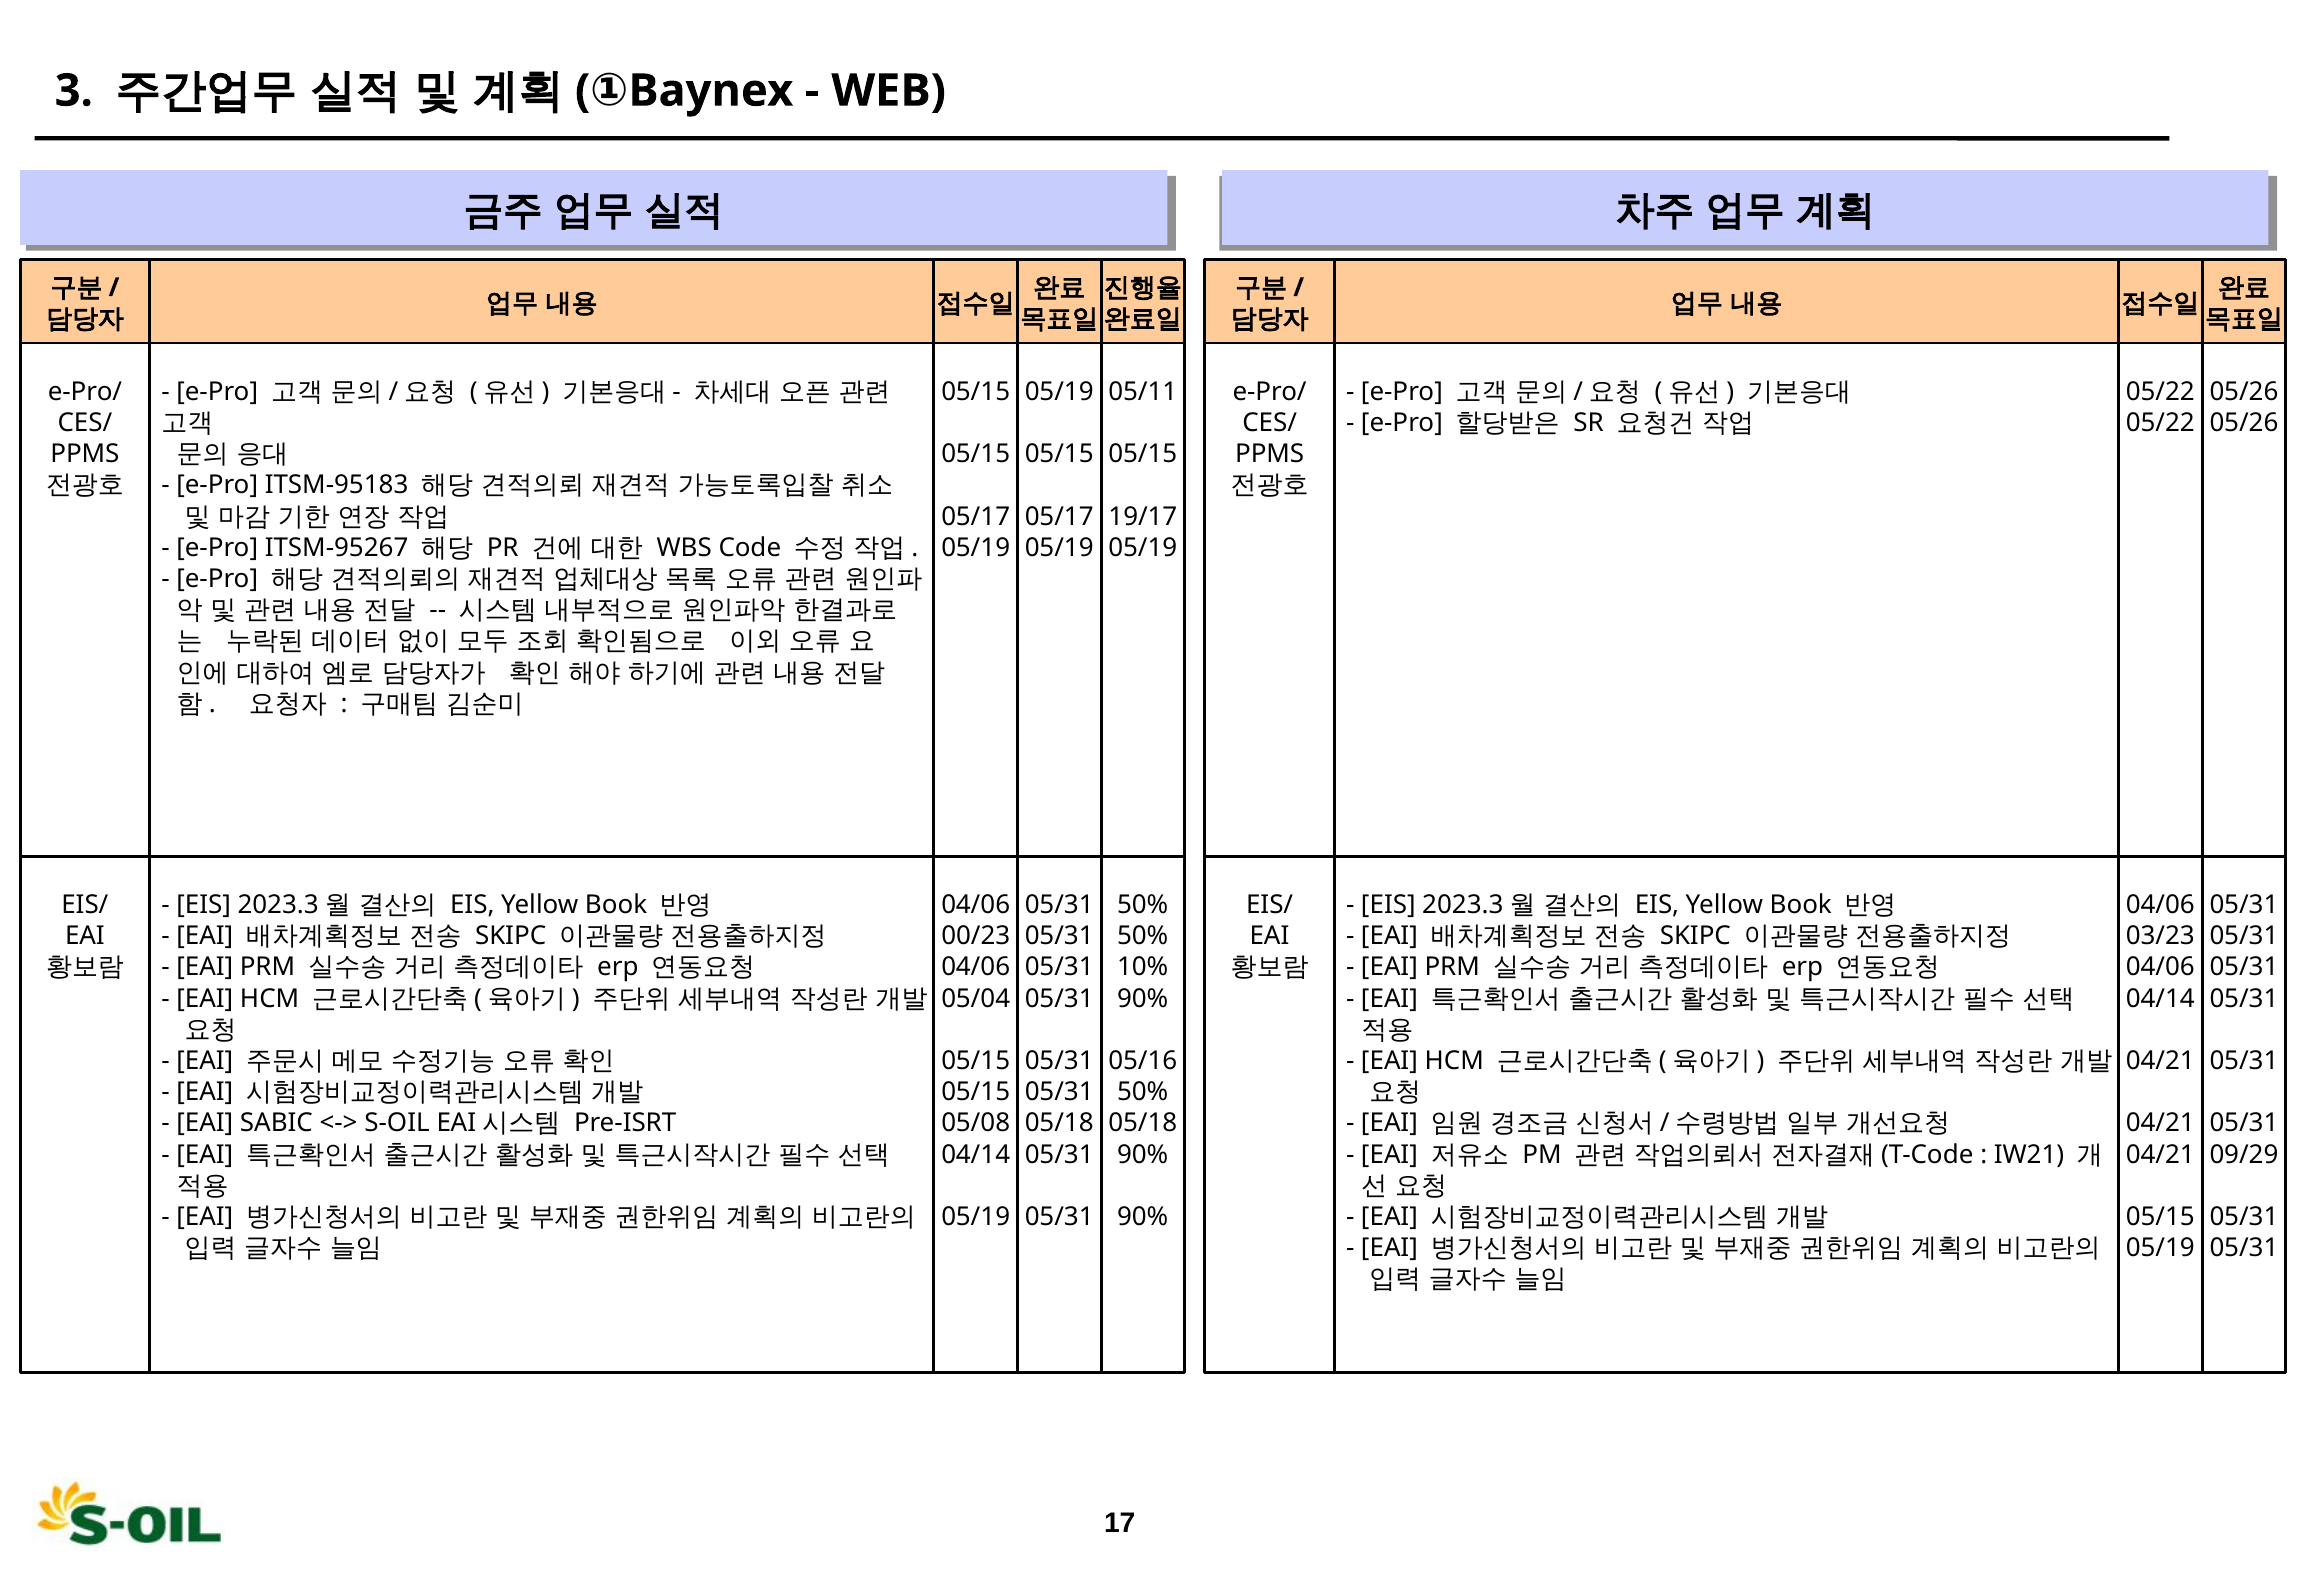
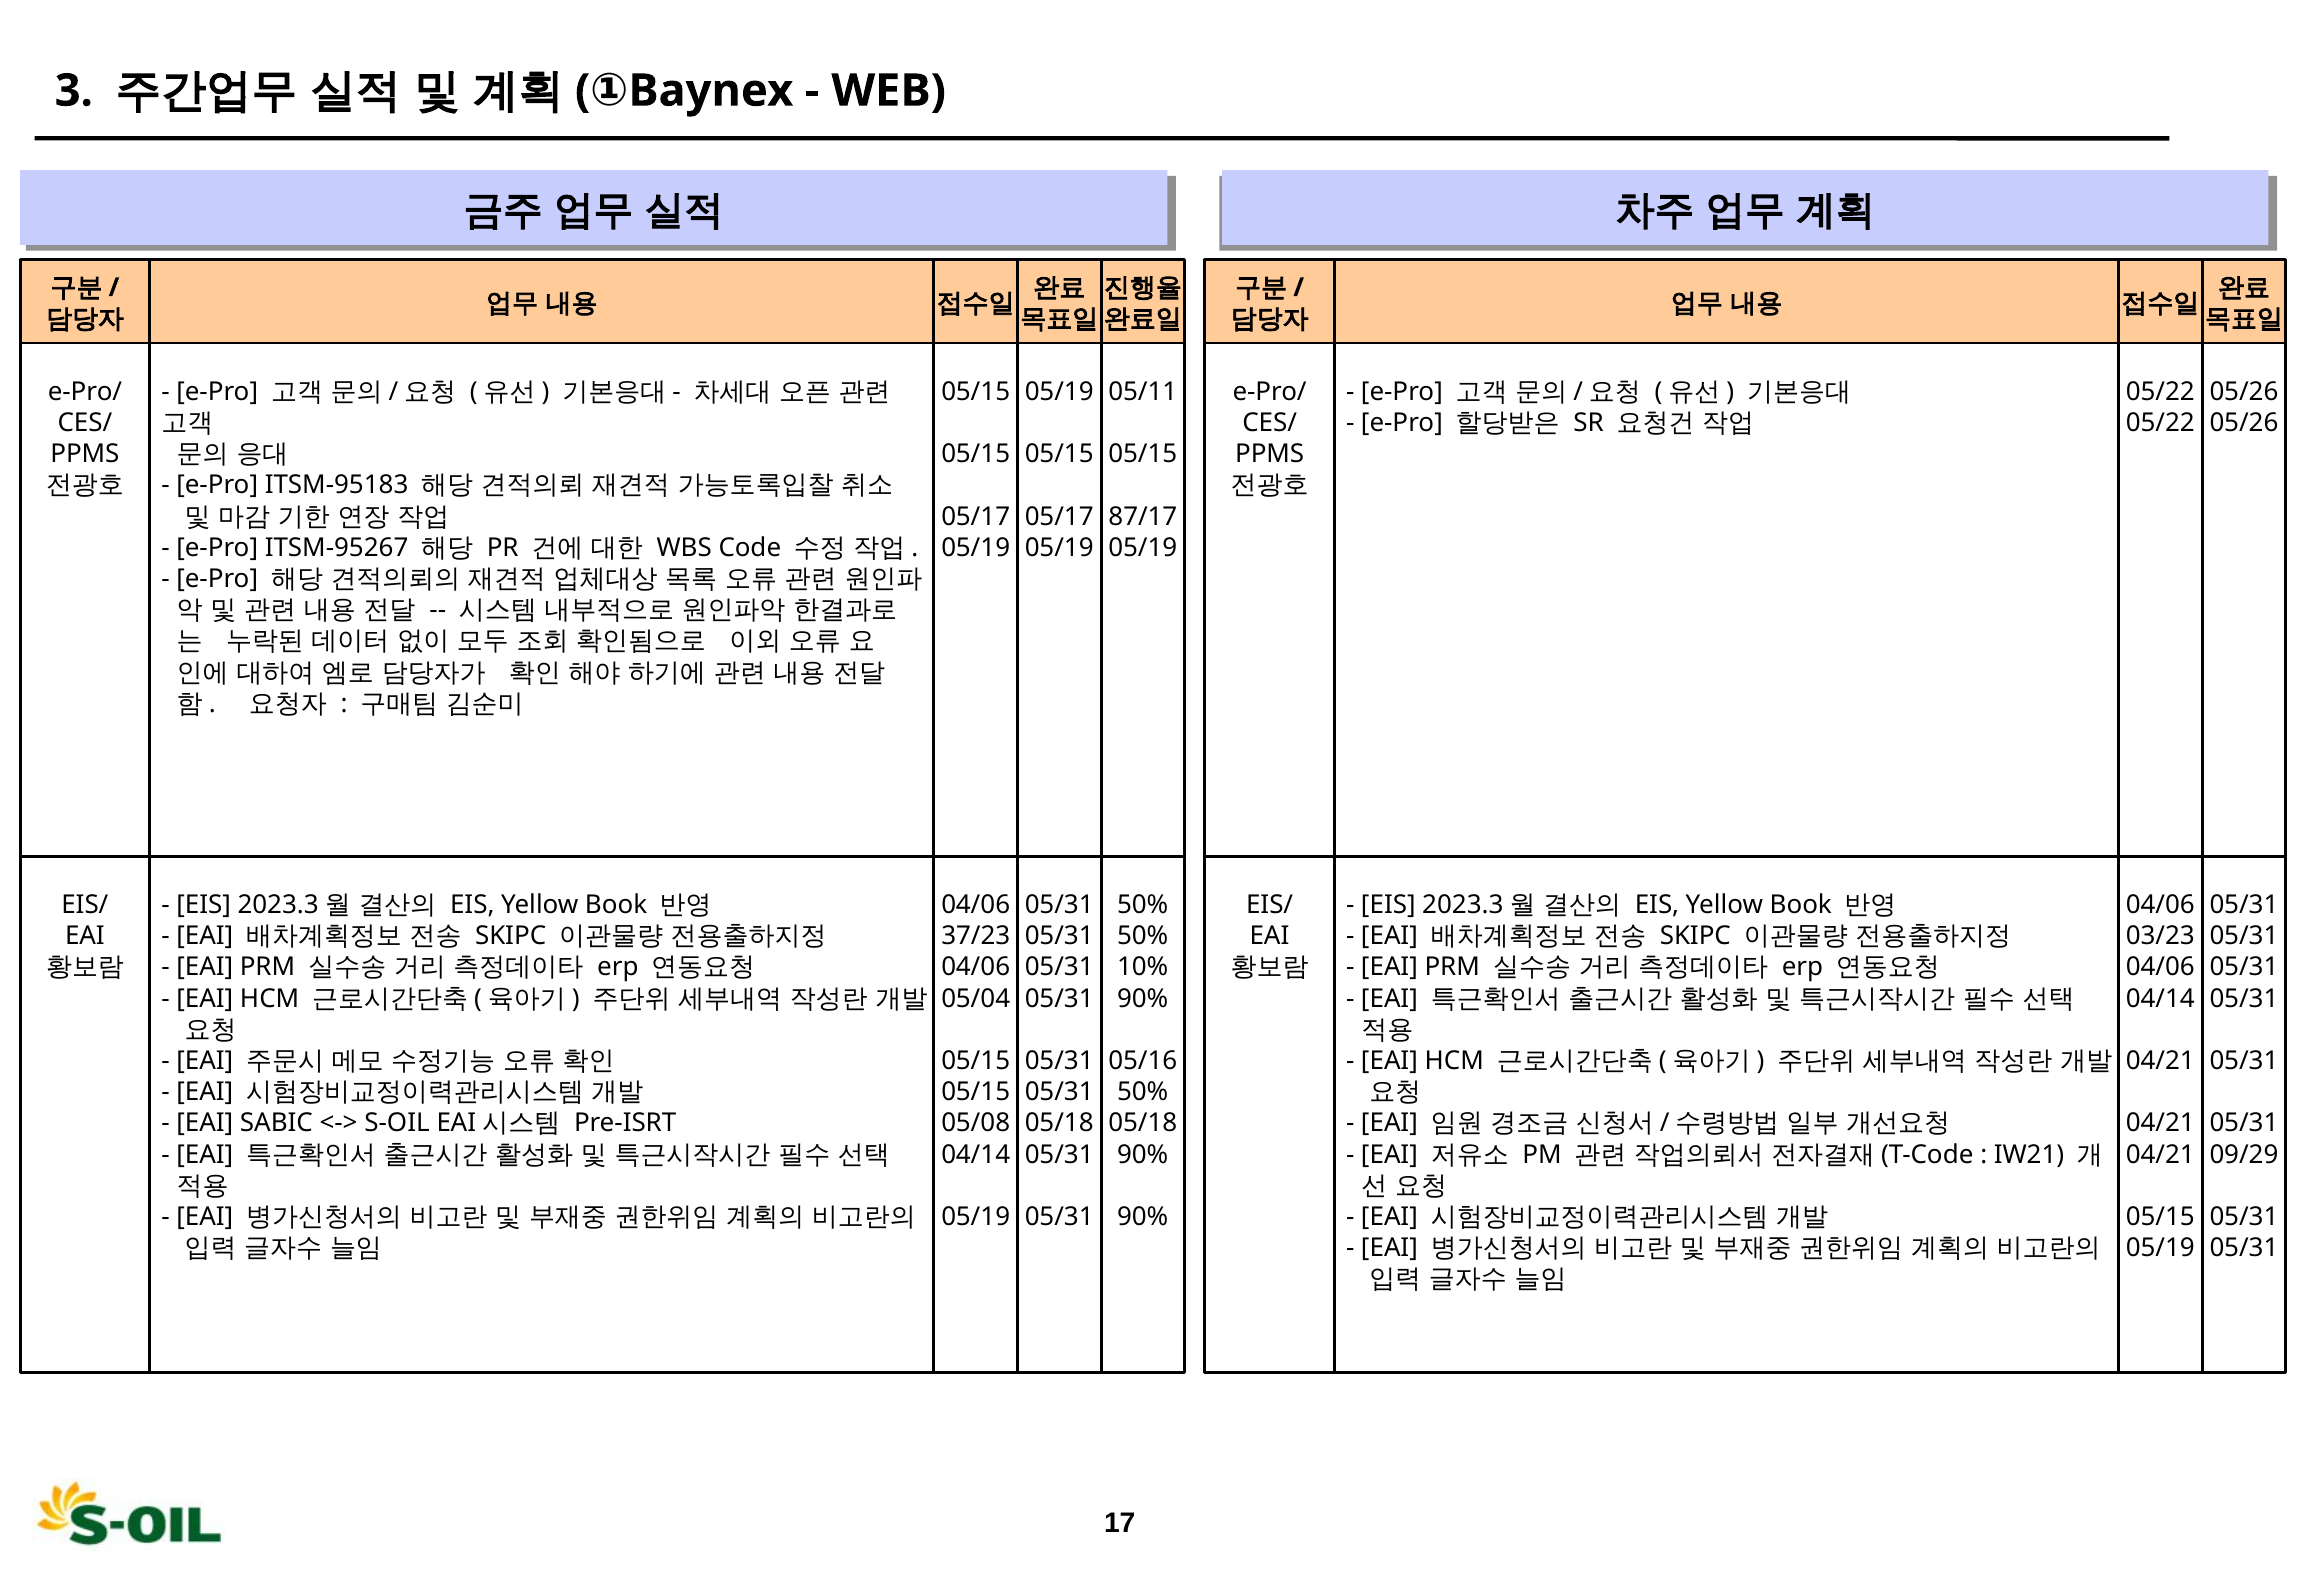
19/17: 19/17 -> 87/17
00/23: 00/23 -> 37/23
